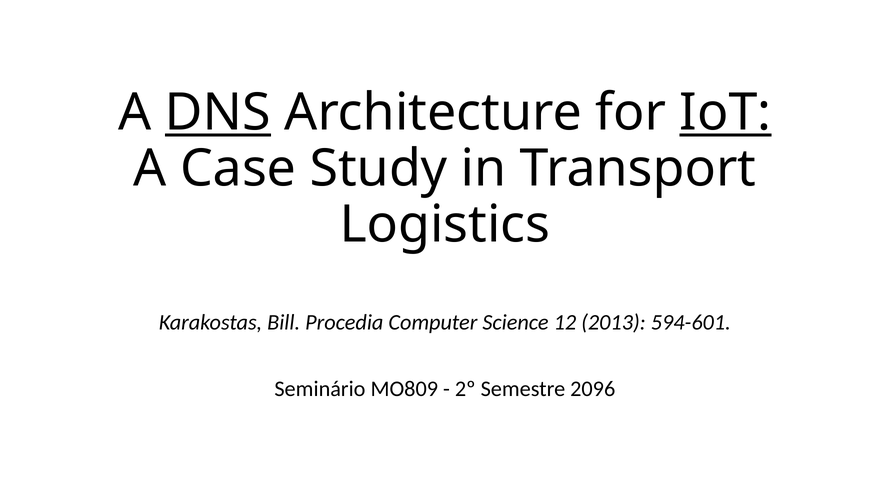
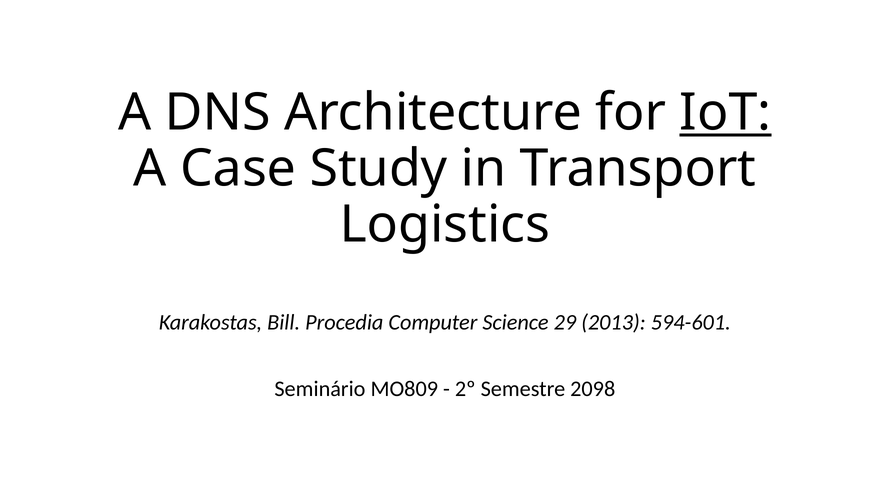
DNS underline: present -> none
12: 12 -> 29
2096: 2096 -> 2098
